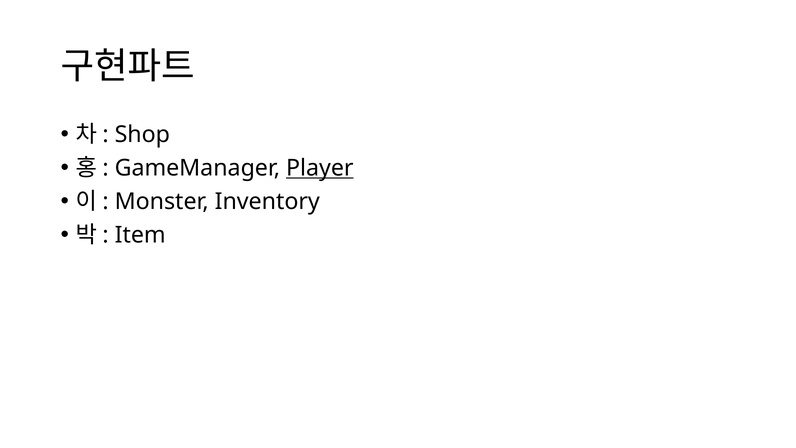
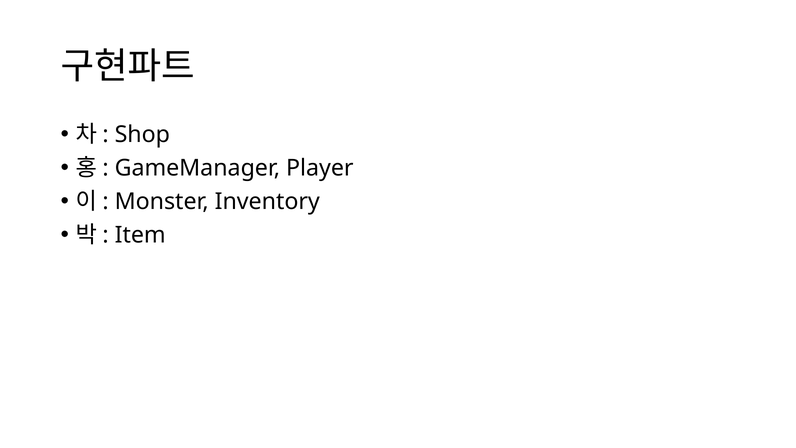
Player underline: present -> none
